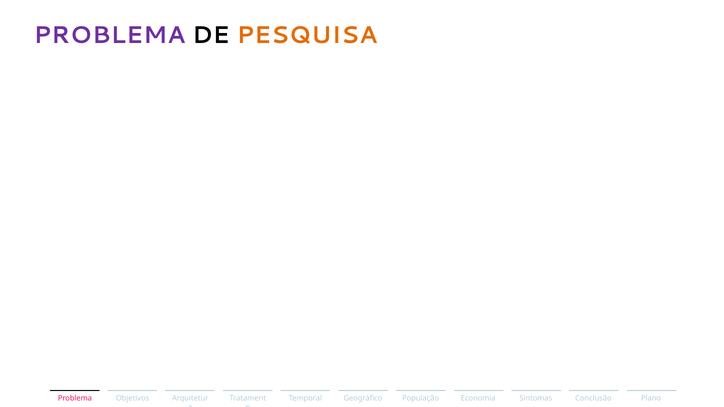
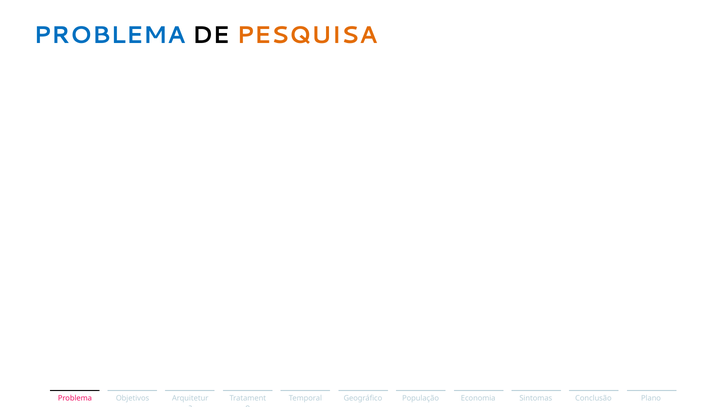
PROBLEMA at (110, 35) colour: purple -> blue
